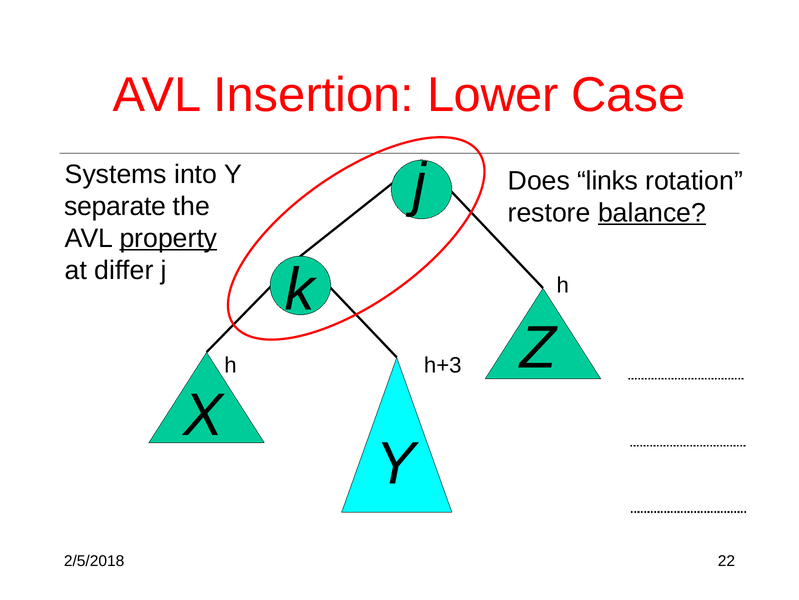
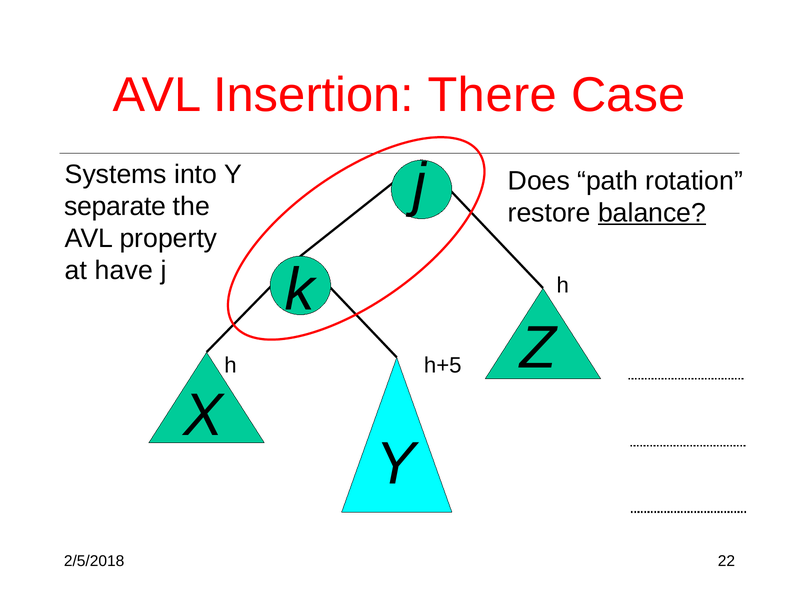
Lower: Lower -> There
links: links -> path
property underline: present -> none
differ: differ -> have
h+3: h+3 -> h+5
